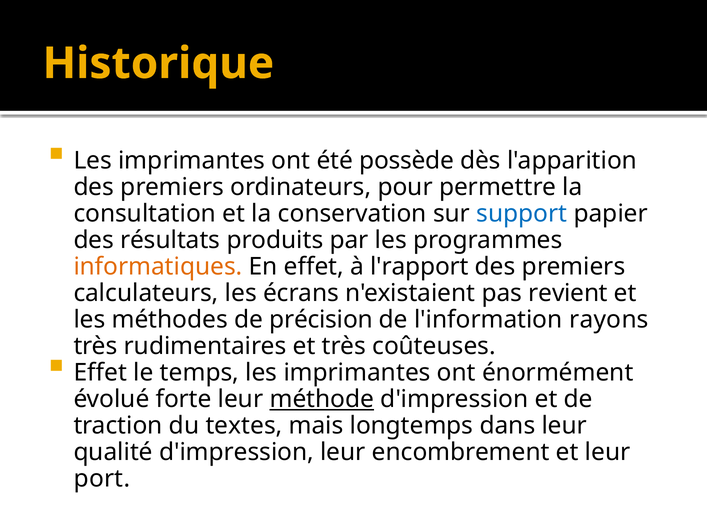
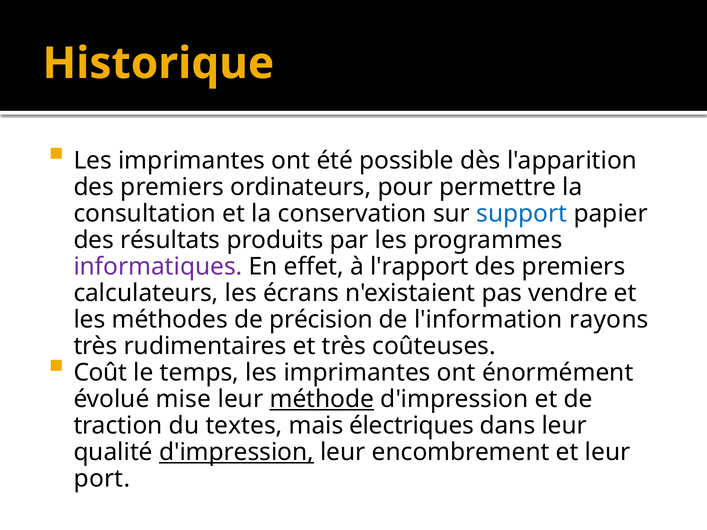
possède: possède -> possible
informatiques colour: orange -> purple
revient: revient -> vendre
Effet at (100, 373): Effet -> Coût
forte: forte -> mise
longtemps: longtemps -> électriques
d'impression at (236, 452) underline: none -> present
